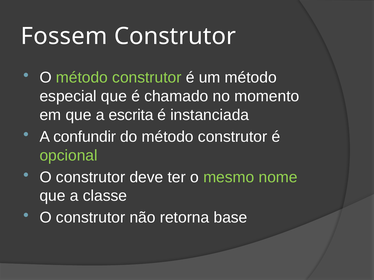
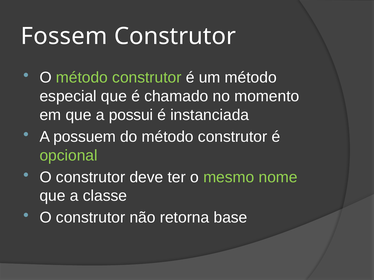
escrita: escrita -> possui
confundir: confundir -> possuem
